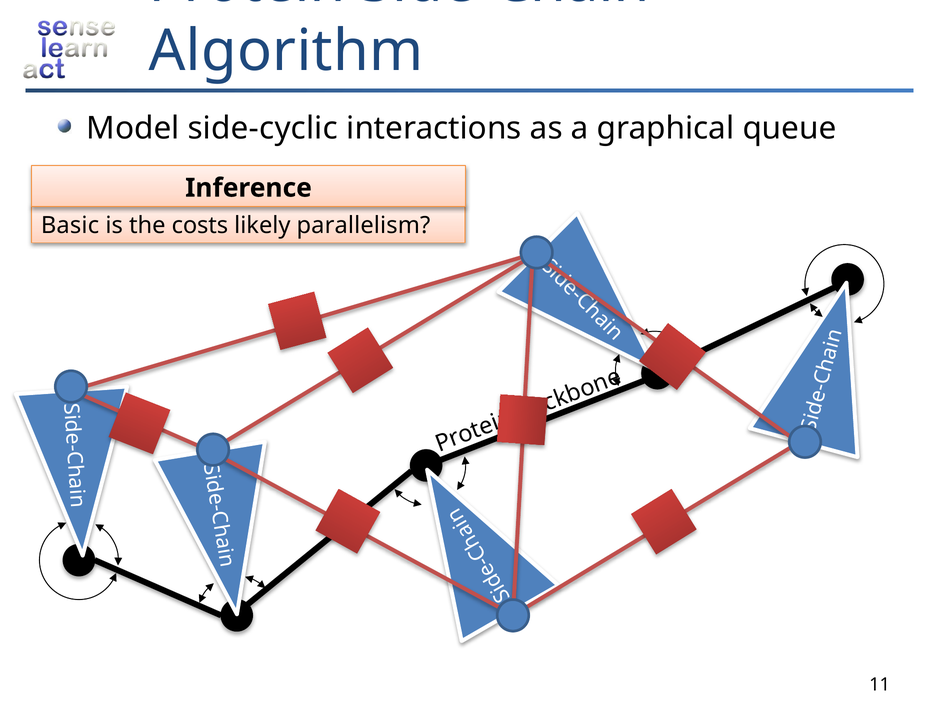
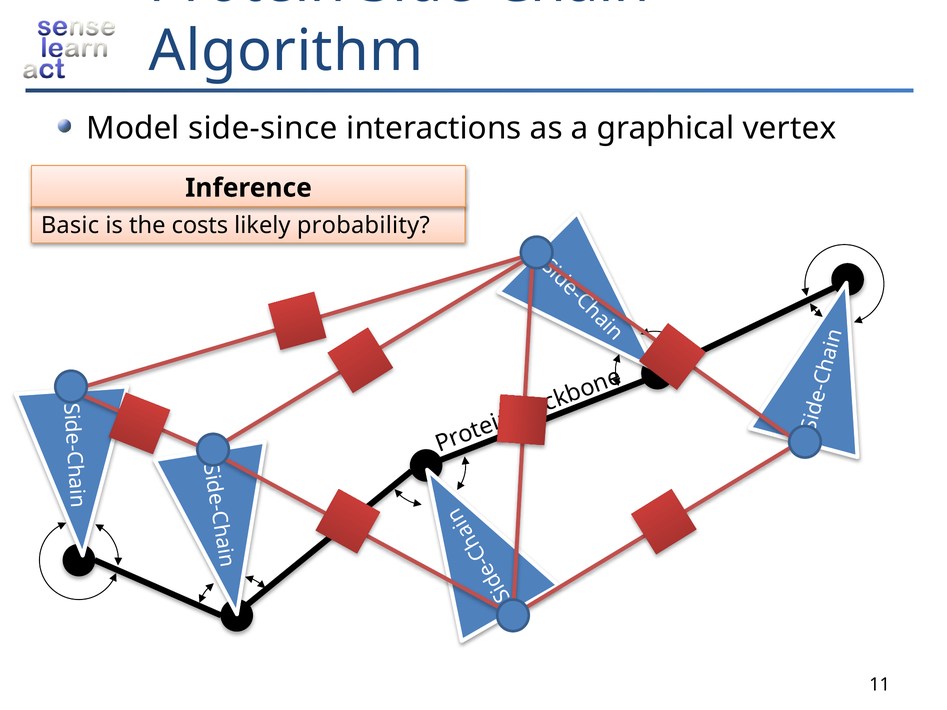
side-cyclic: side-cyclic -> side-since
queue: queue -> vertex
parallelism: parallelism -> probability
